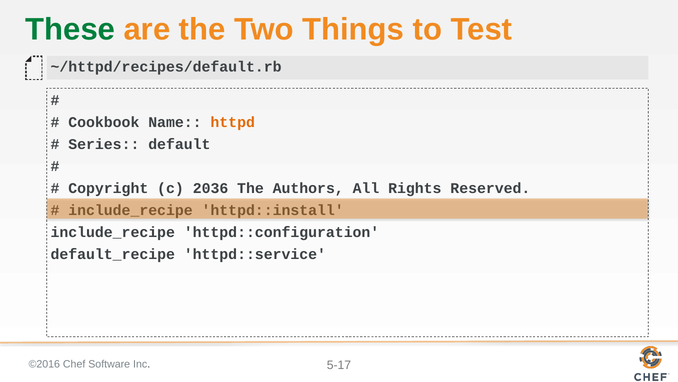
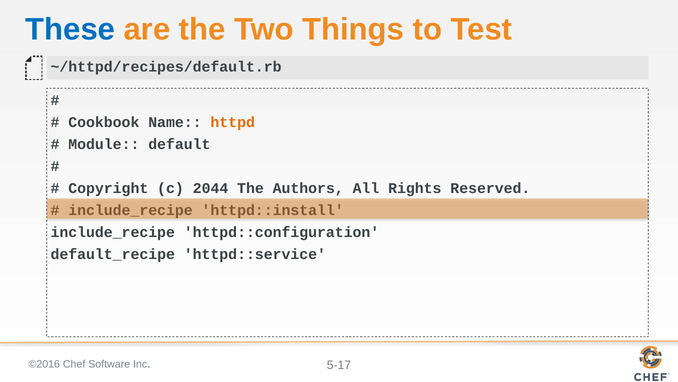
These colour: green -> blue
Series: Series -> Module
2036: 2036 -> 2044
